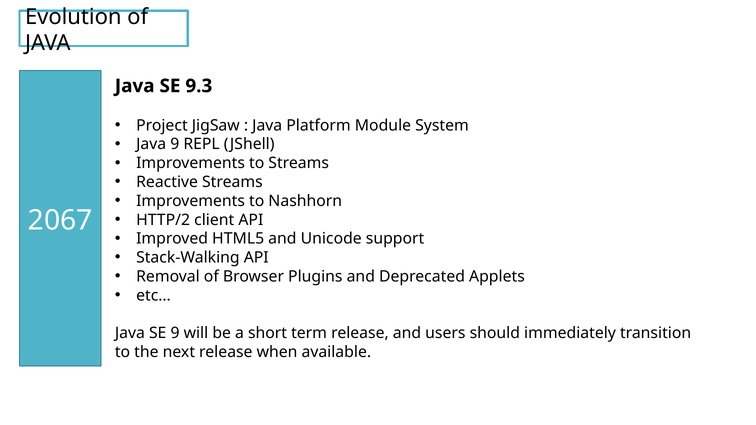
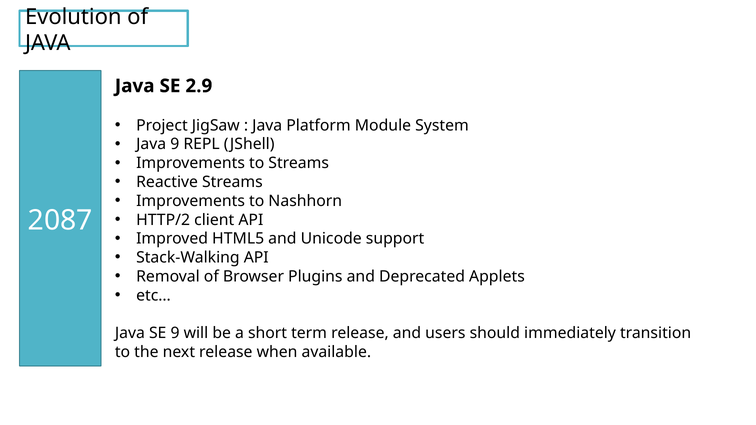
9.3: 9.3 -> 2.9
2067: 2067 -> 2087
